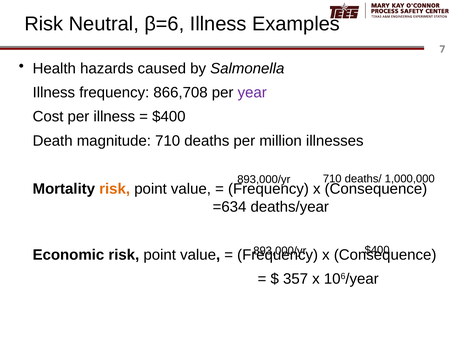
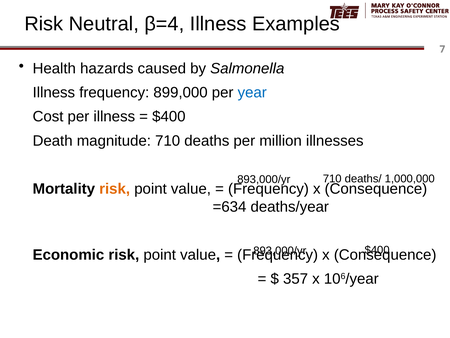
β=6: β=6 -> β=4
866,708: 866,708 -> 899,000
year colour: purple -> blue
